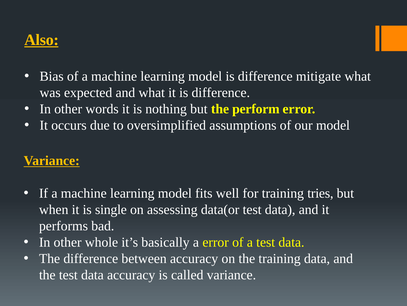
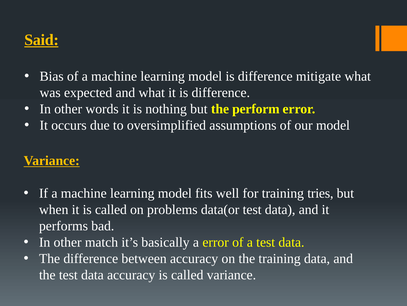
Also: Also -> Said
it is single: single -> called
assessing: assessing -> problems
whole: whole -> match
